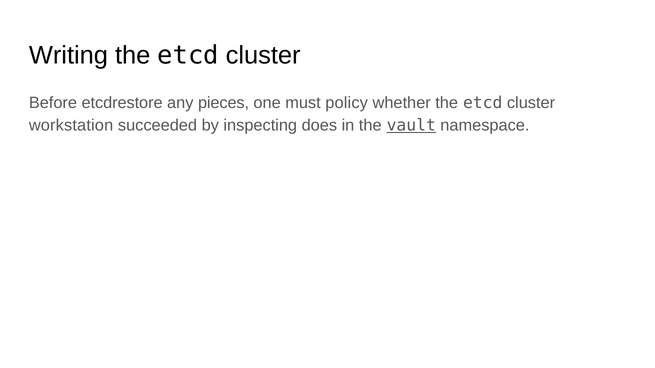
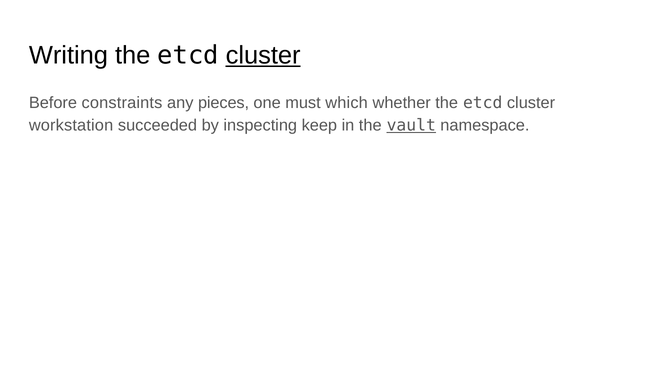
cluster at (263, 55) underline: none -> present
etcdrestore: etcdrestore -> constraints
policy: policy -> which
does: does -> keep
